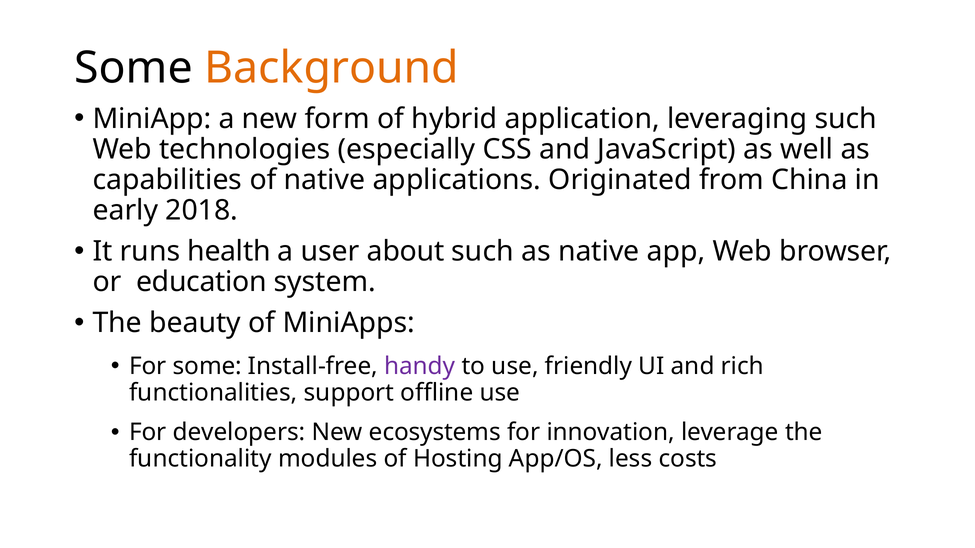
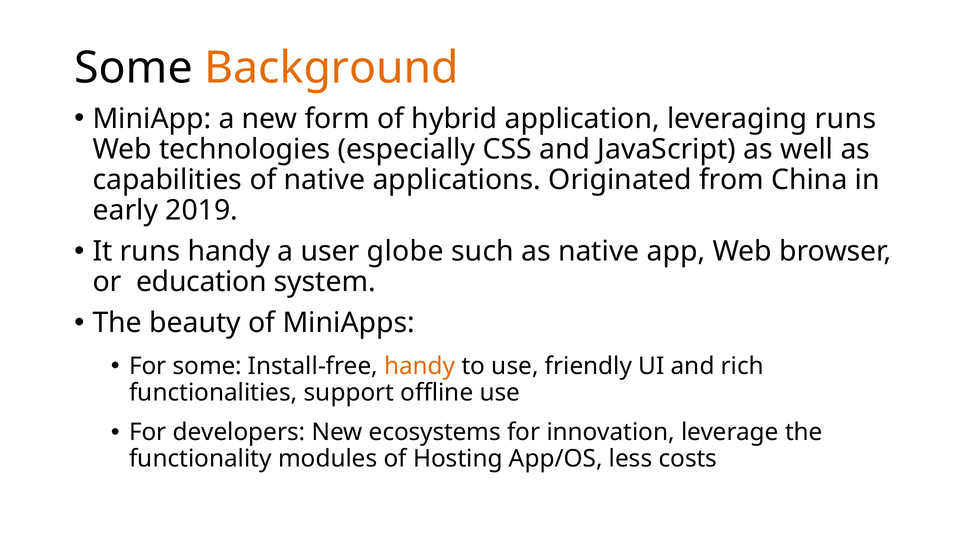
leveraging such: such -> runs
2018: 2018 -> 2019
runs health: health -> handy
about: about -> globe
handy at (420, 367) colour: purple -> orange
